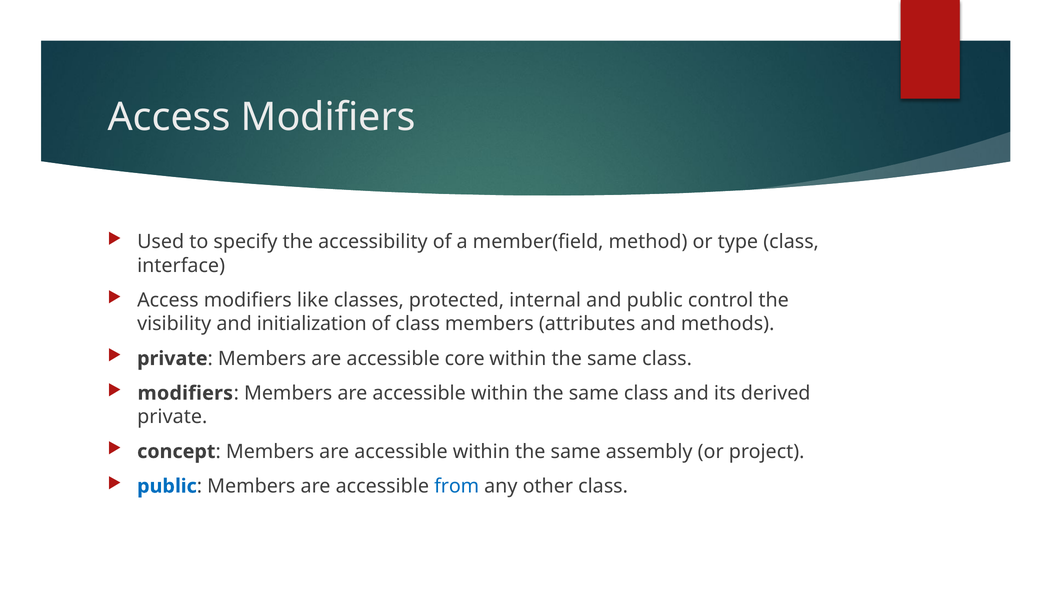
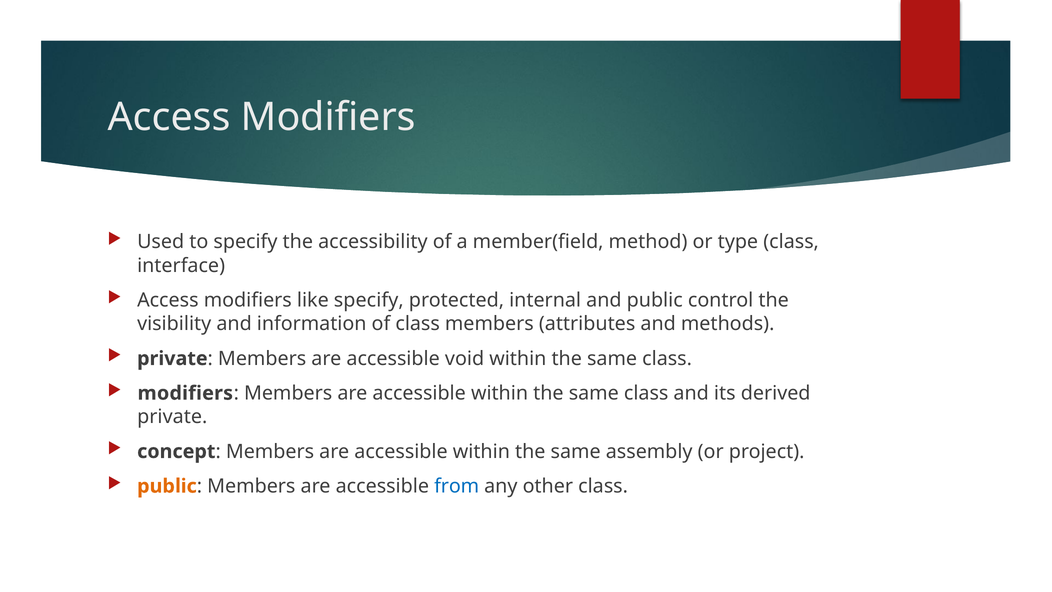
like classes: classes -> specify
initialization: initialization -> information
core: core -> void
public at (167, 486) colour: blue -> orange
